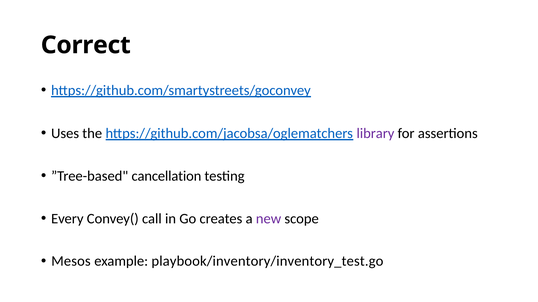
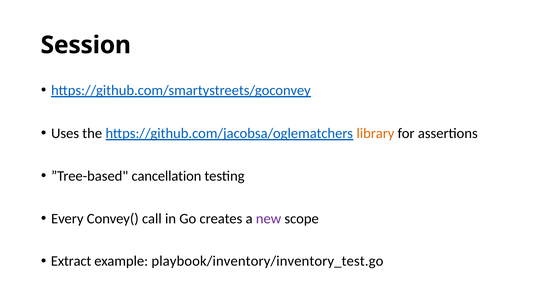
Correct: Correct -> Session
library colour: purple -> orange
Mesos: Mesos -> Extract
